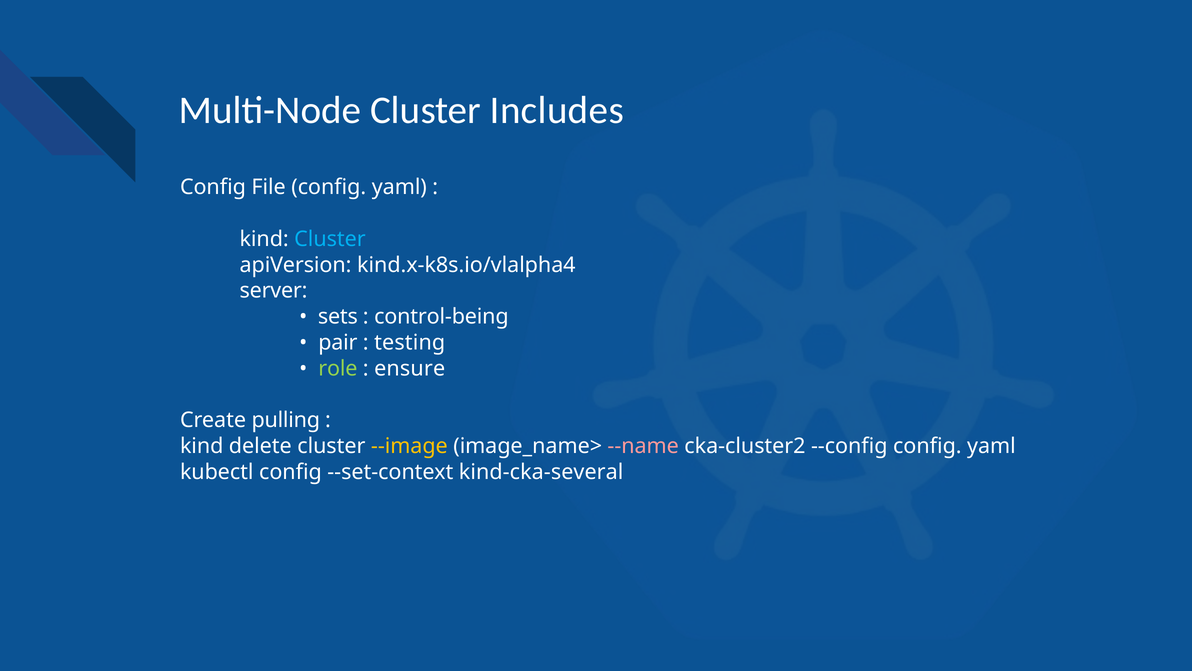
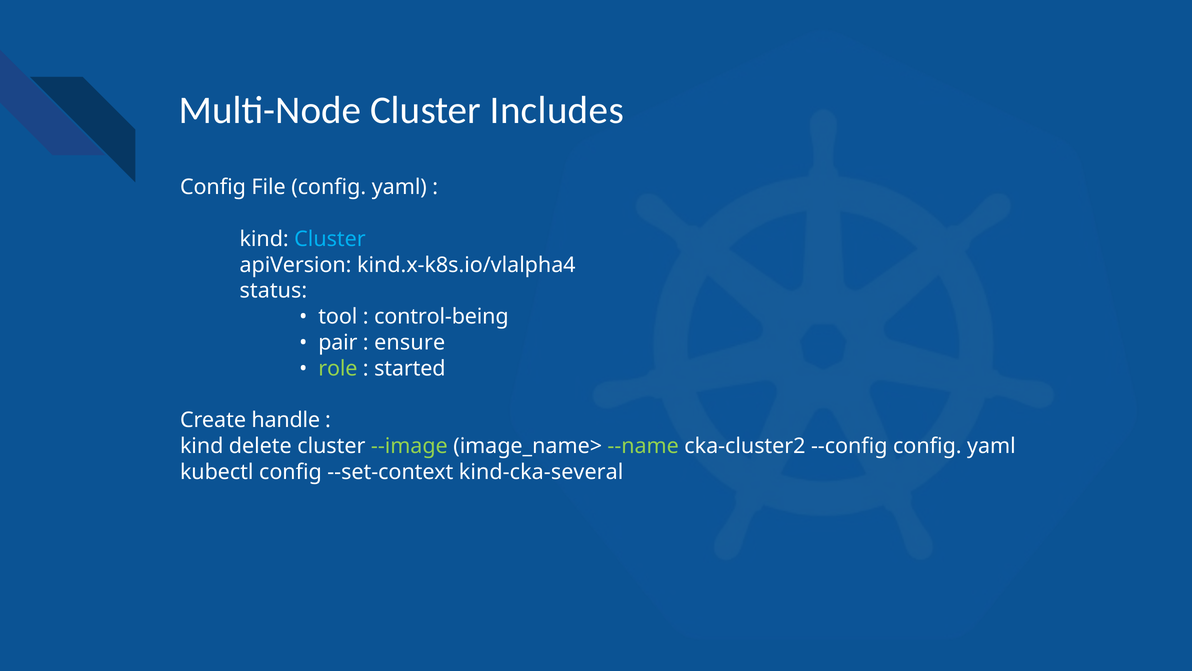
server: server -> status
sets: sets -> tool
testing: testing -> ensure
ensure: ensure -> started
pulling: pulling -> handle
--image colour: yellow -> light green
--name colour: pink -> light green
